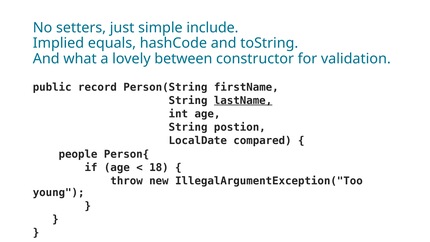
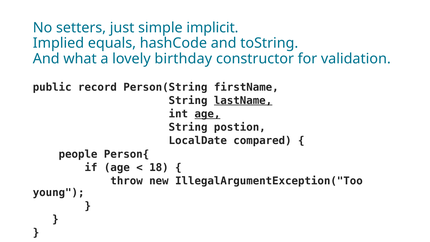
include: include -> implicit
between: between -> birthday
age at (207, 114) underline: none -> present
